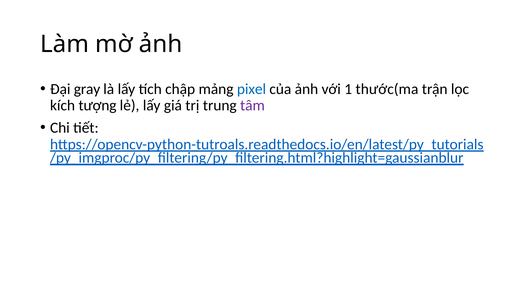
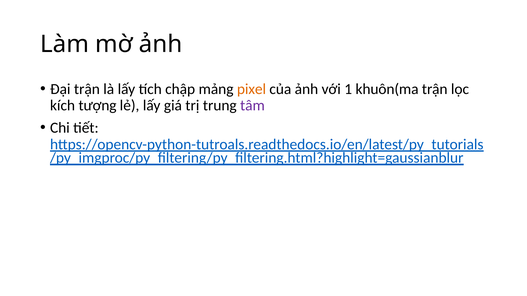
Đại gray: gray -> trận
pixel colour: blue -> orange
thước(ma: thước(ma -> khuôn(ma
